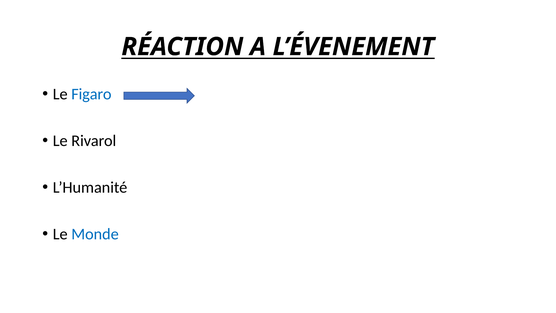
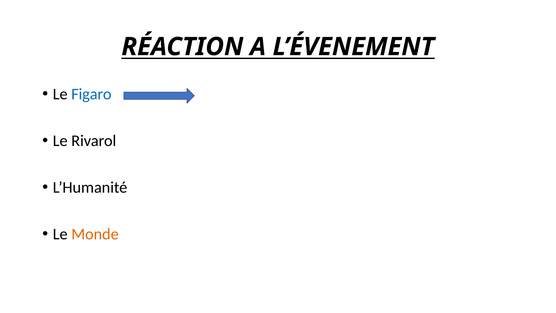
Monde colour: blue -> orange
